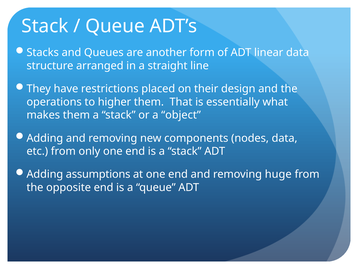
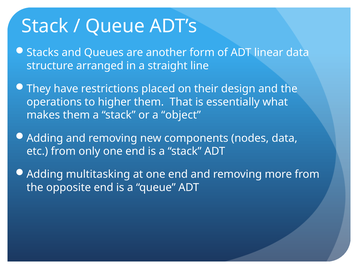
assumptions: assumptions -> multitasking
huge: huge -> more
